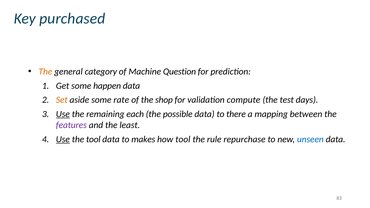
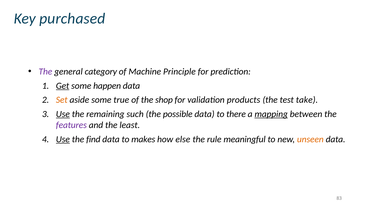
The at (45, 72) colour: orange -> purple
Question: Question -> Principle
Get underline: none -> present
rate: rate -> true
compute: compute -> products
days: days -> take
each: each -> such
mapping underline: none -> present
the tool: tool -> find
how tool: tool -> else
repurchase: repurchase -> meaningful
unseen colour: blue -> orange
